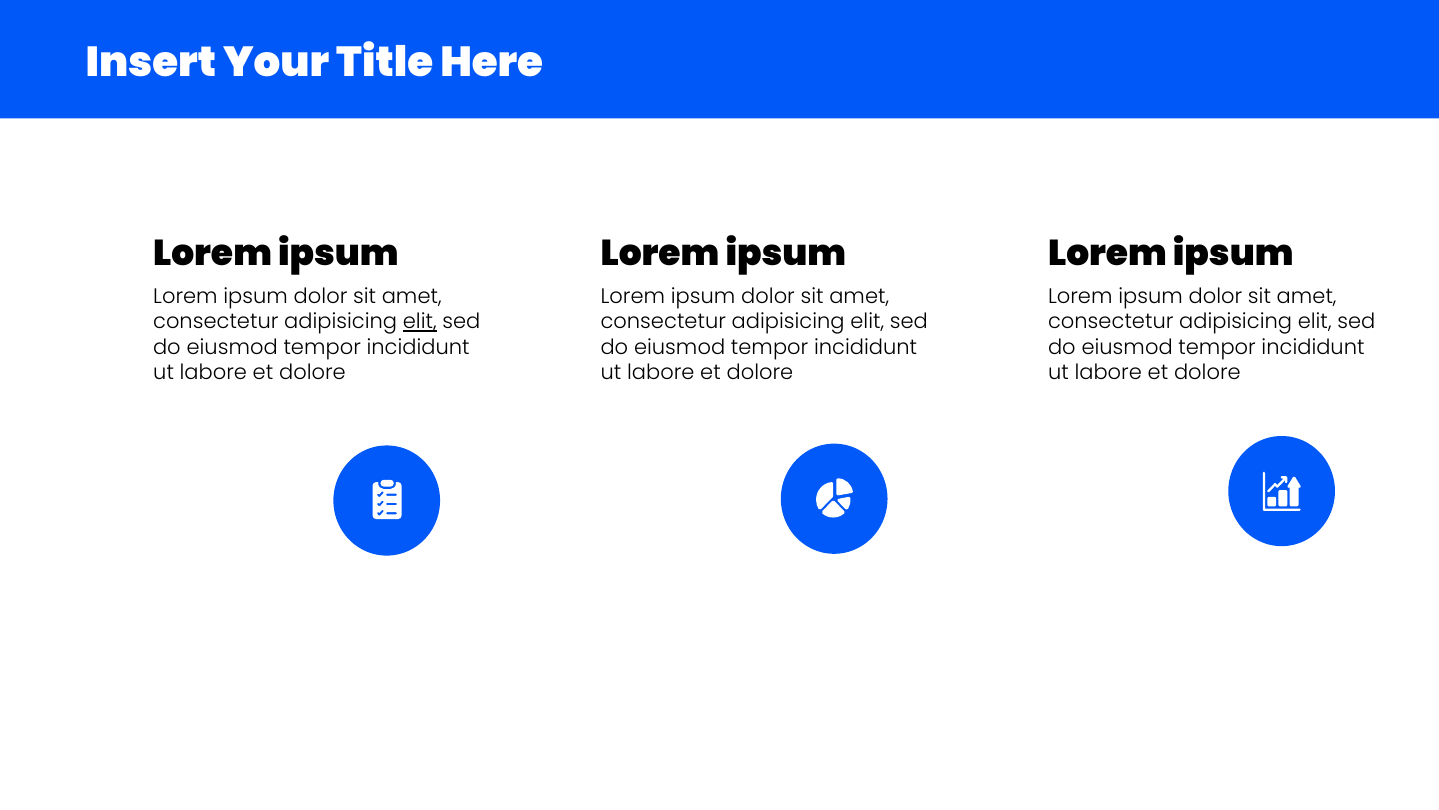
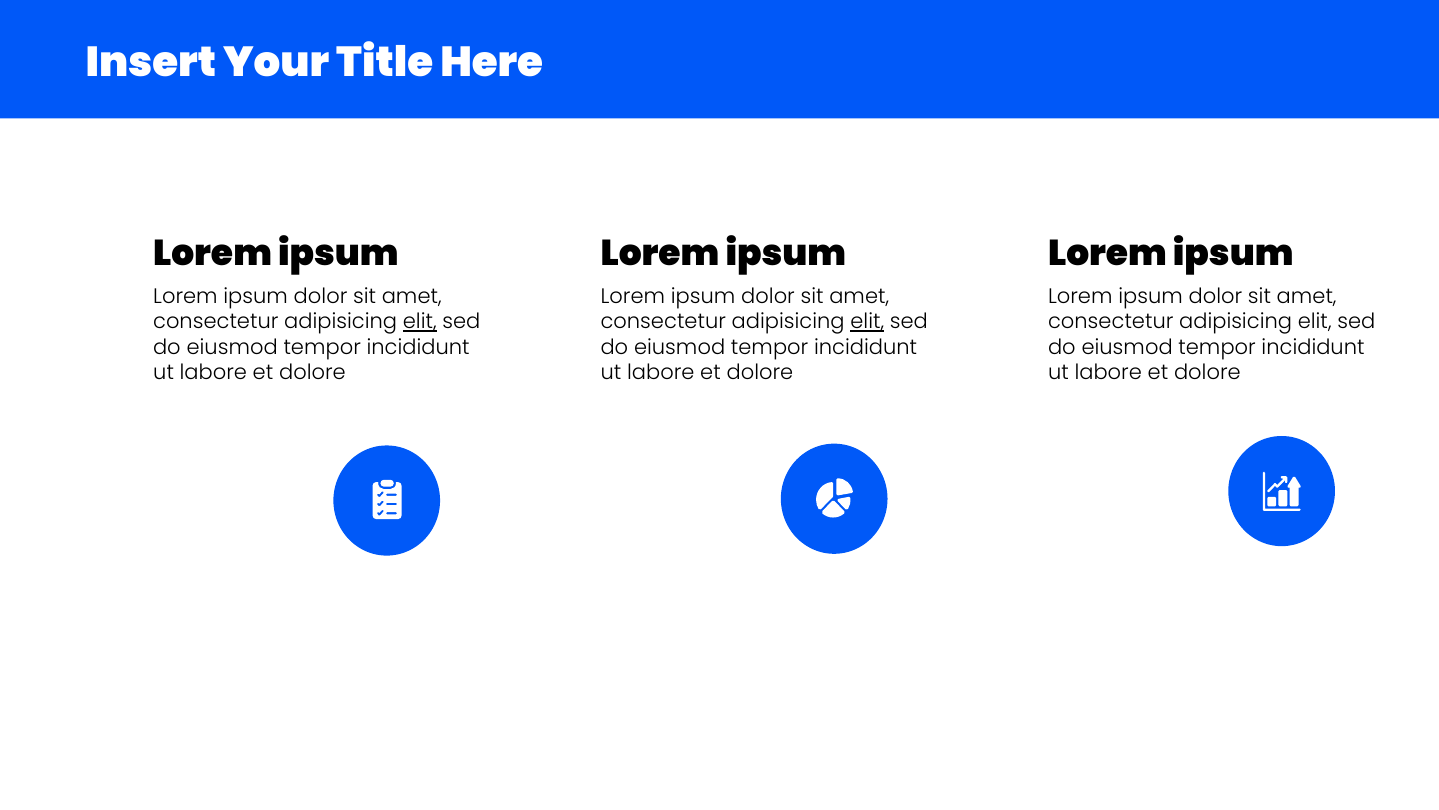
elit at (867, 322) underline: none -> present
